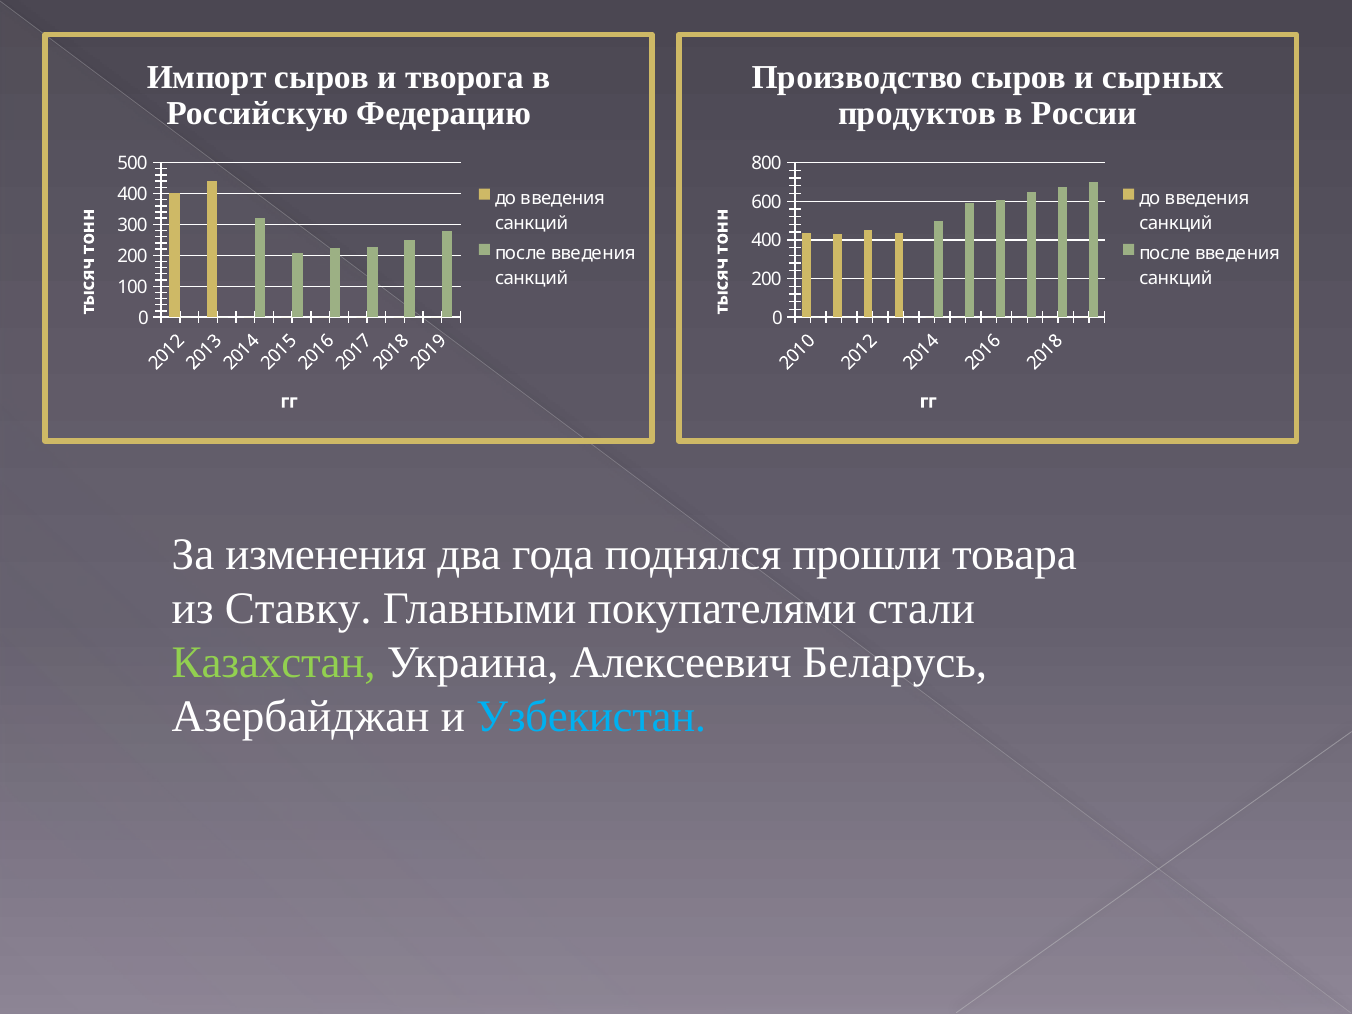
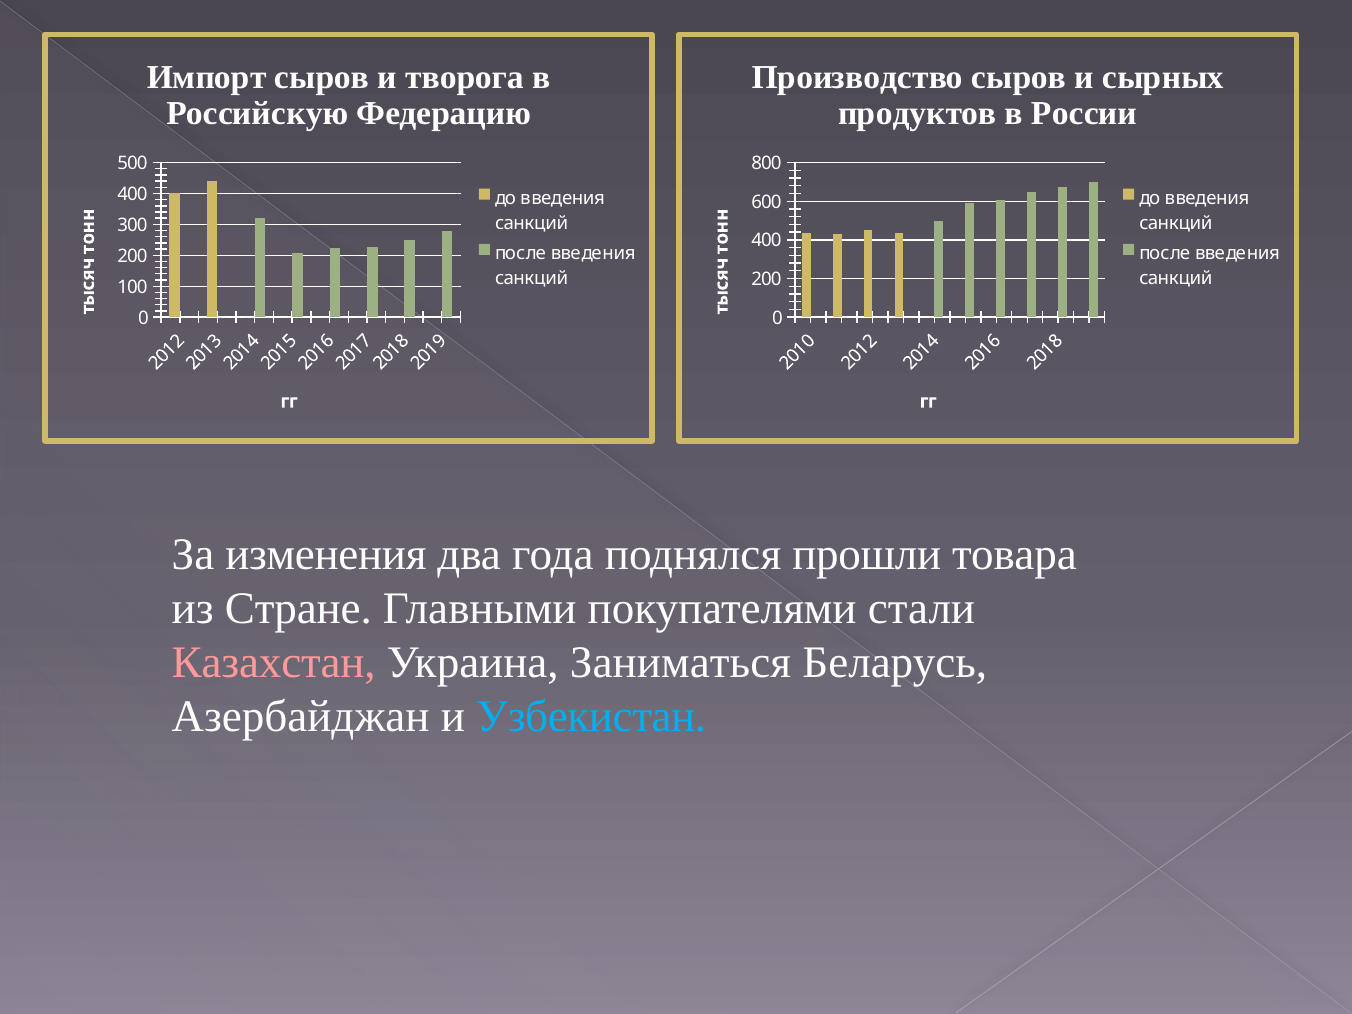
Ставку: Ставку -> Стране
Казахстан colour: light green -> pink
Алексеевич: Алексеевич -> Заниматься
